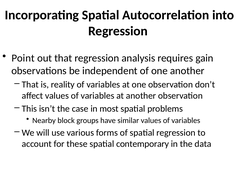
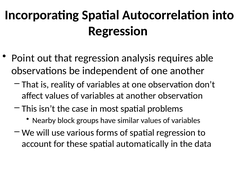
gain: gain -> able
contemporary: contemporary -> automatically
